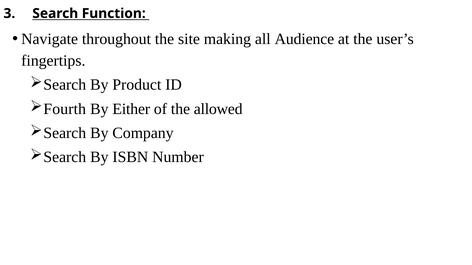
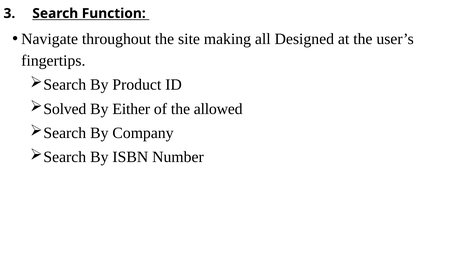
Audience: Audience -> Designed
Fourth: Fourth -> Solved
